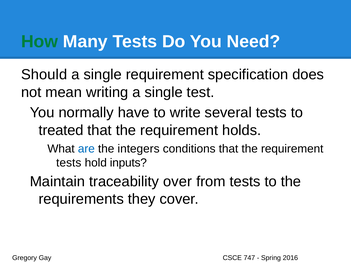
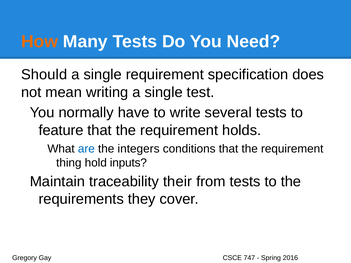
How colour: green -> orange
treated: treated -> feature
tests at (69, 163): tests -> thing
over: over -> their
